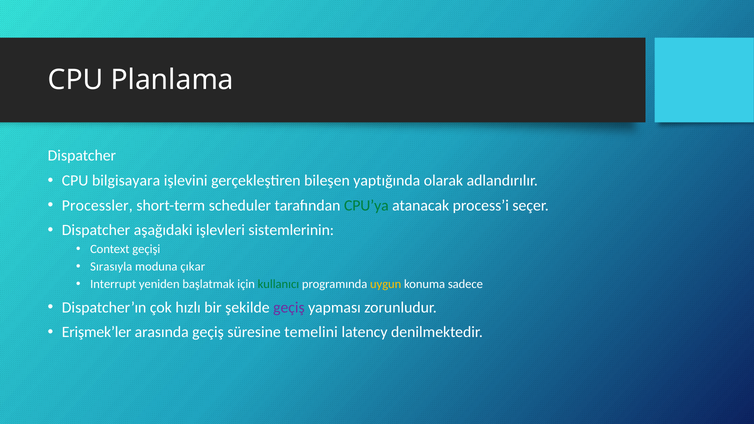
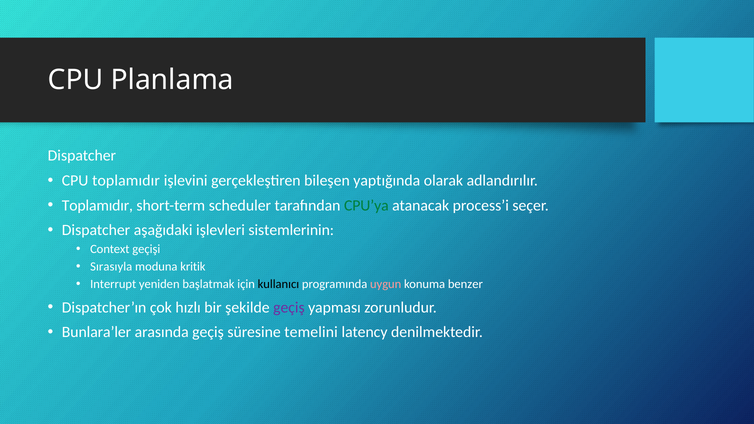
CPU bilgisayara: bilgisayara -> toplamıdır
Processler at (97, 205): Processler -> Toplamıdır
çıkar: çıkar -> kritik
kullanıcı colour: green -> black
uygun colour: yellow -> pink
sadece: sadece -> benzer
Erişmek’ler: Erişmek’ler -> Bunlara’ler
